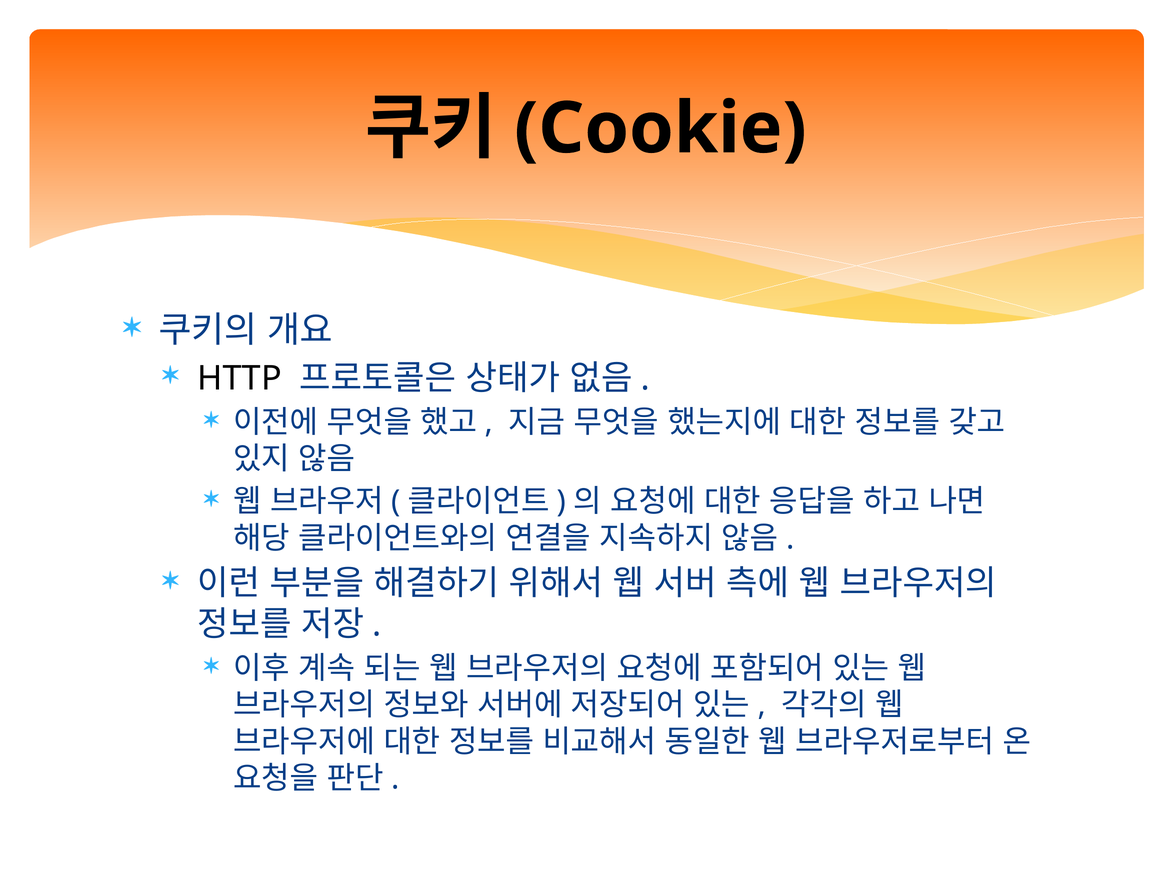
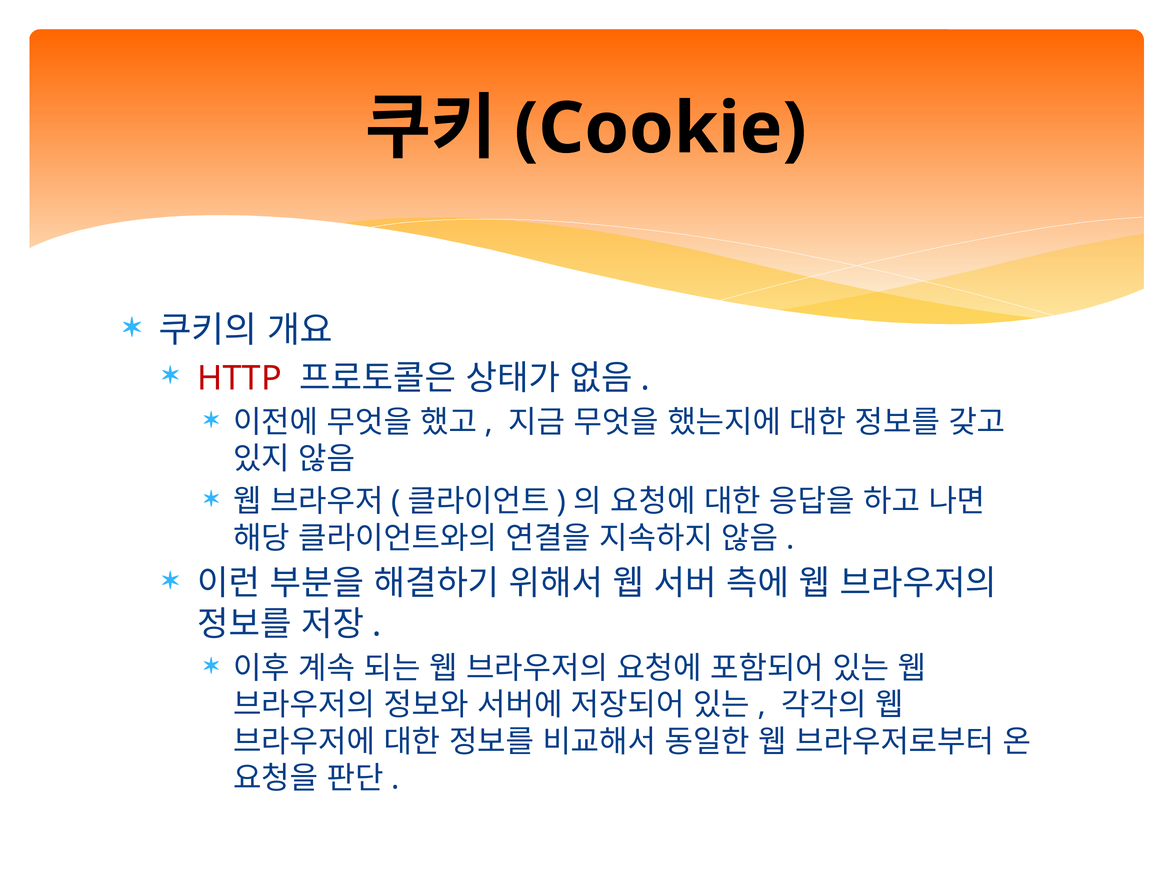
HTTP colour: black -> red
